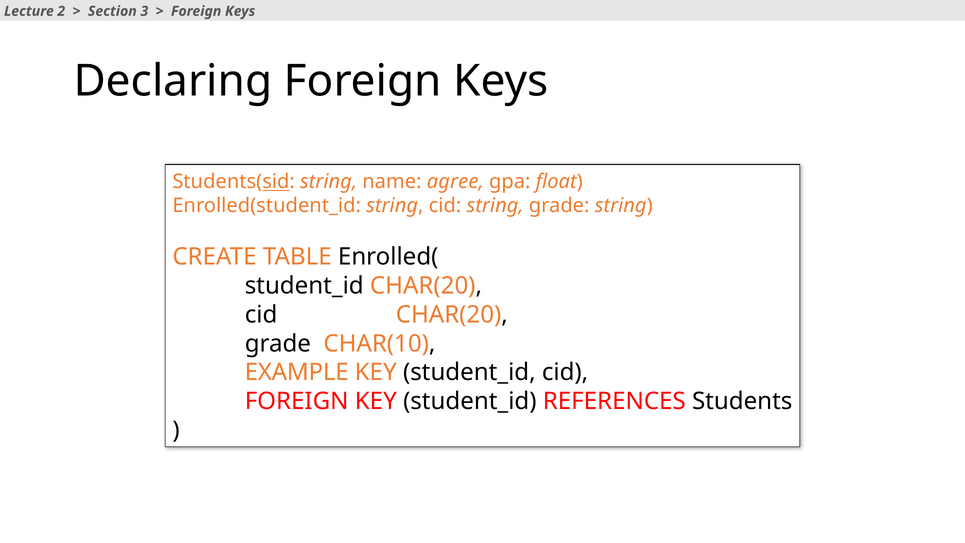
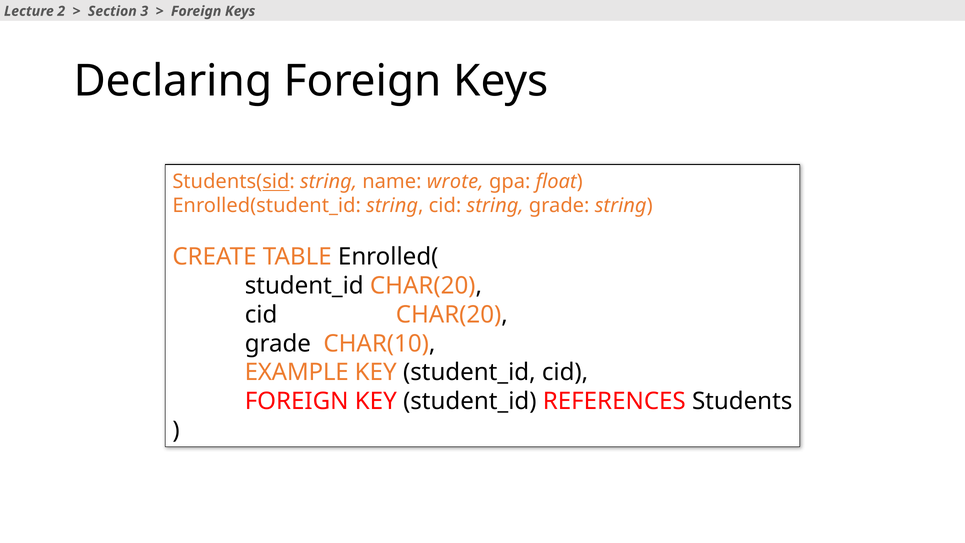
agree: agree -> wrote
